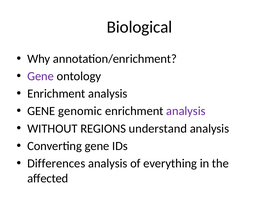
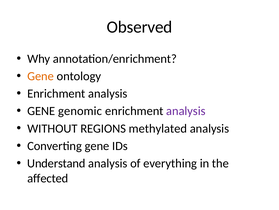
Biological: Biological -> Observed
Gene at (41, 76) colour: purple -> orange
understand: understand -> methylated
Differences: Differences -> Understand
